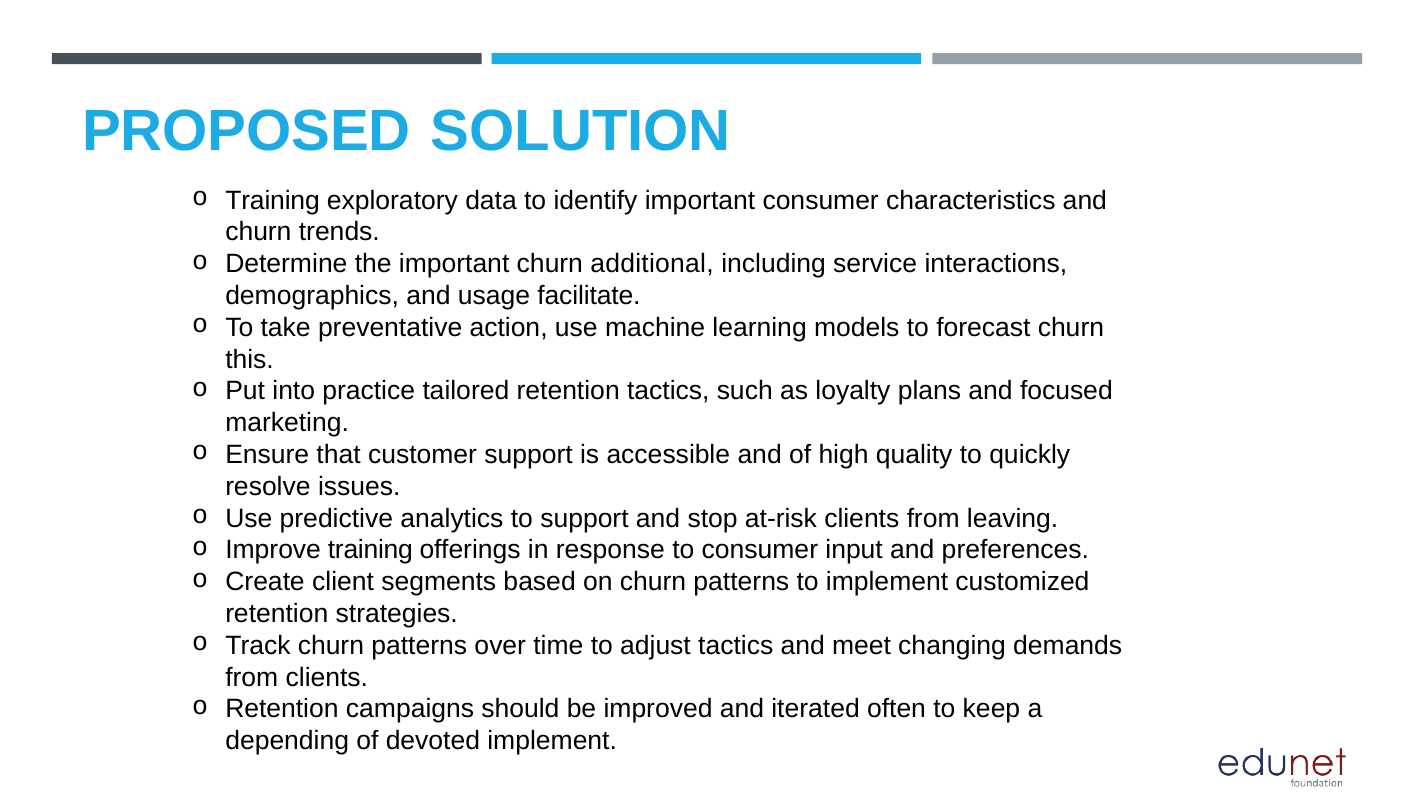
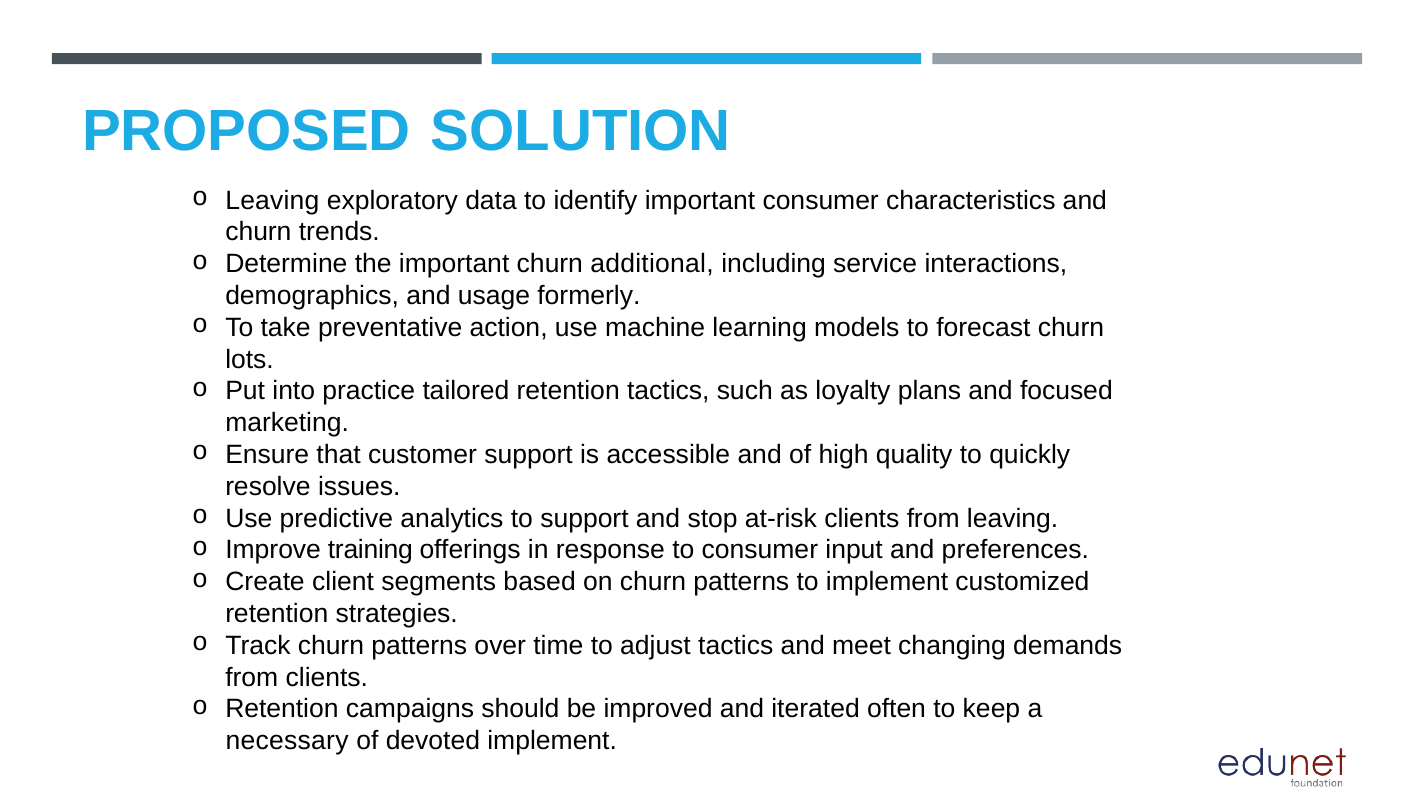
Training at (273, 200): Training -> Leaving
facilitate: facilitate -> formerly
this: this -> lots
depending: depending -> necessary
